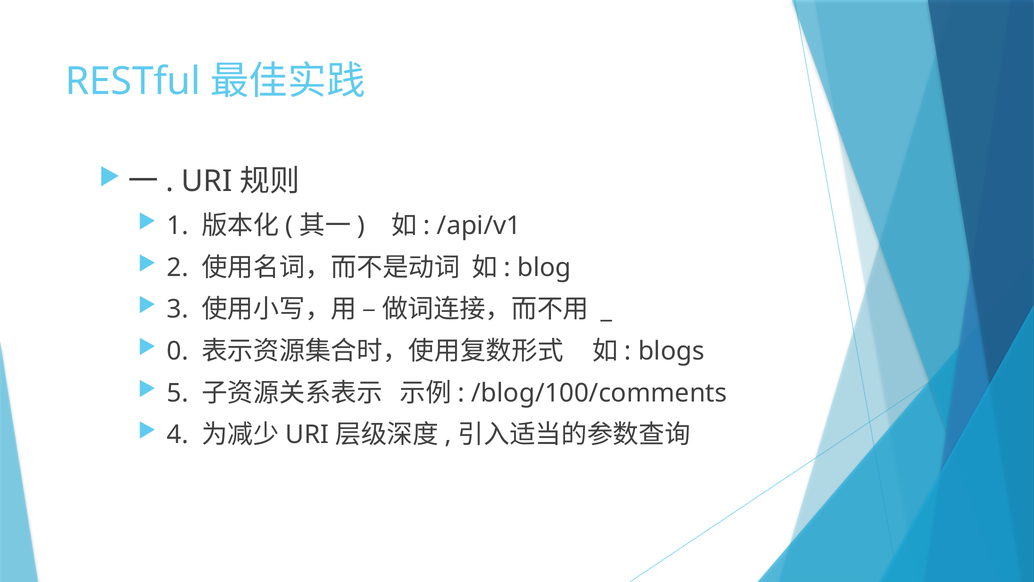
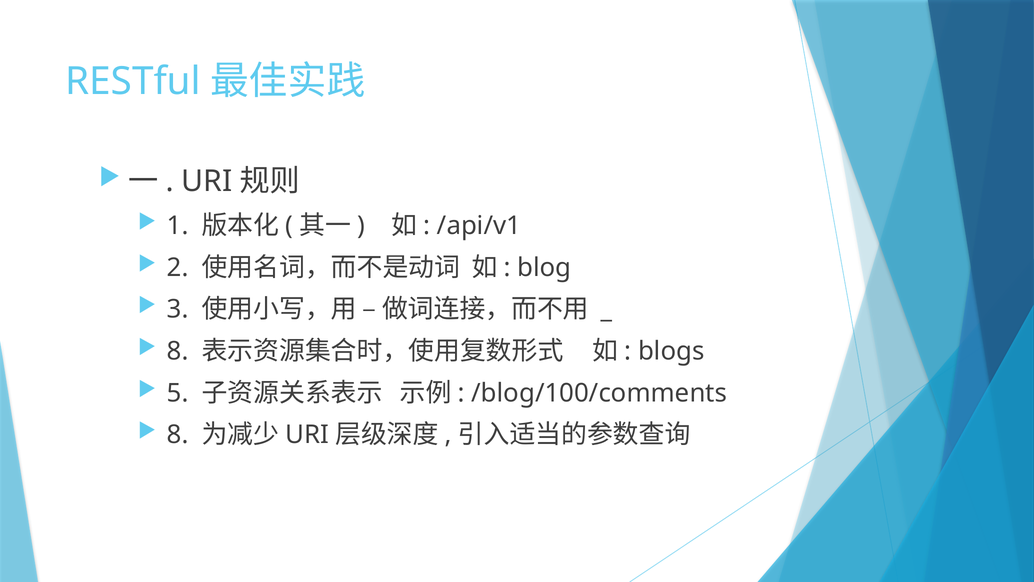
0 at (178, 351): 0 -> 8
4 at (178, 435): 4 -> 8
